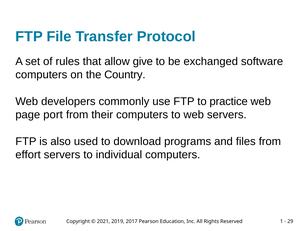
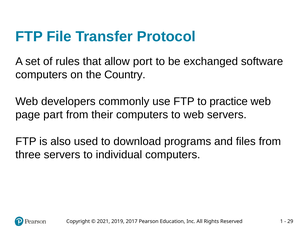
give: give -> port
port: port -> part
effort: effort -> three
